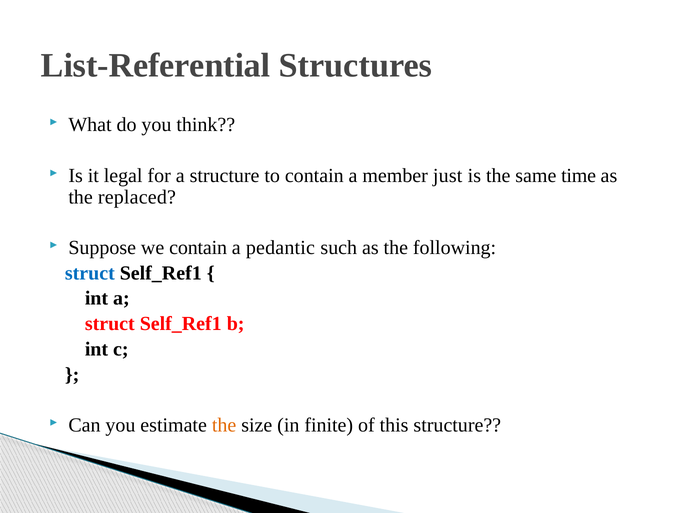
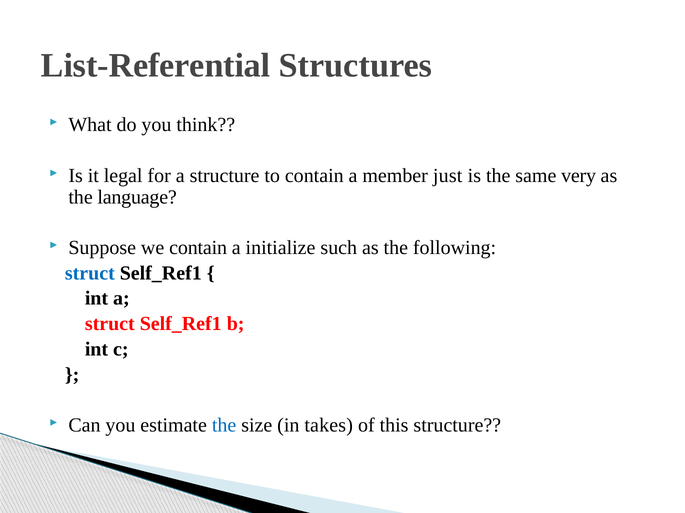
time: time -> very
replaced: replaced -> language
pedantic: pedantic -> initialize
the at (224, 426) colour: orange -> blue
finite: finite -> takes
